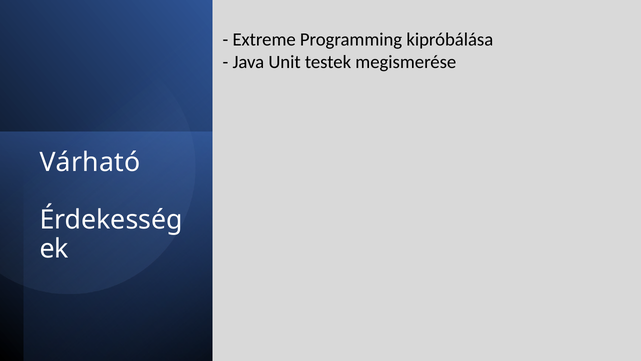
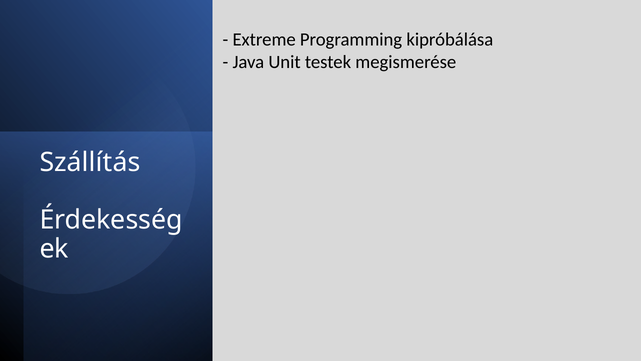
Várható: Várható -> Szállítás
